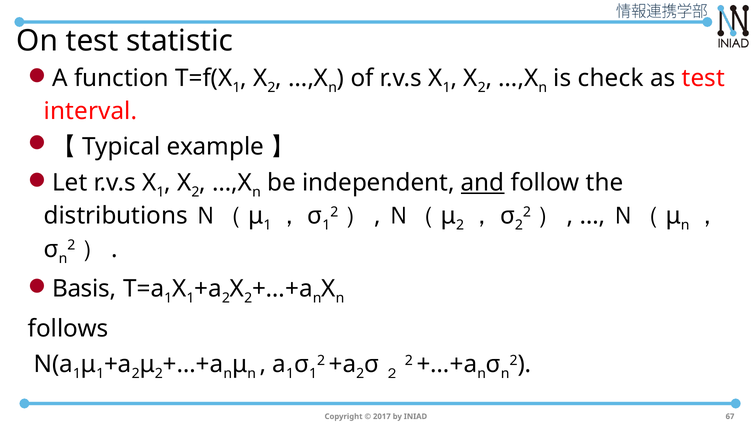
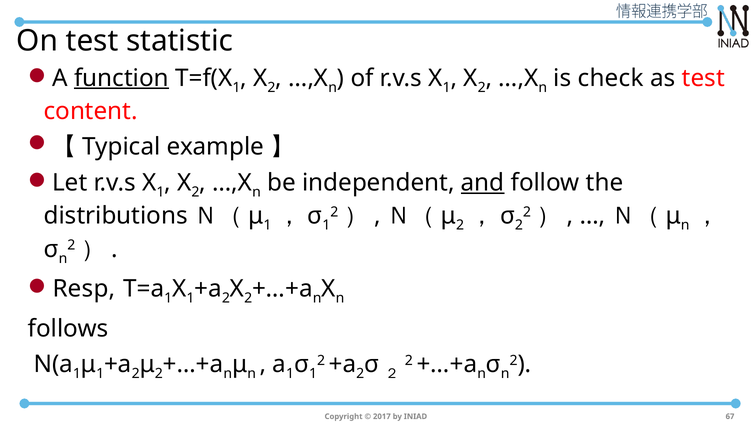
function underline: none -> present
interval: interval -> content
Basis: Basis -> Resp
